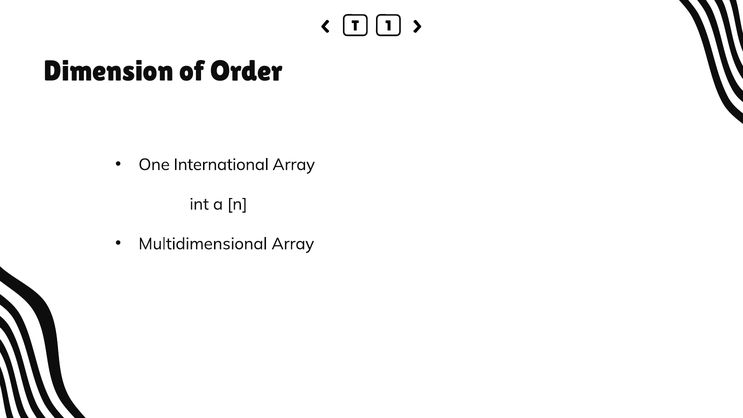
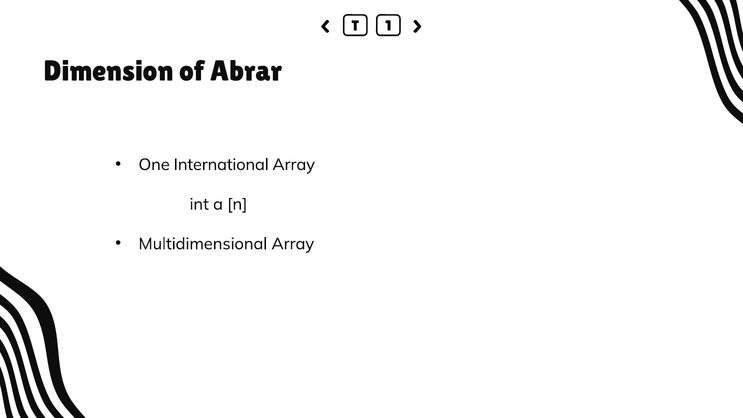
Order: Order -> Abrar
